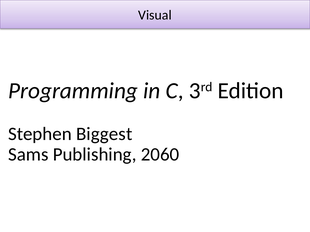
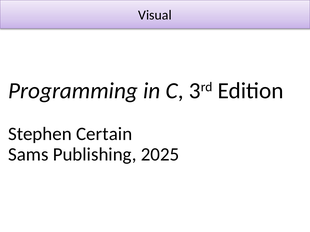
Biggest: Biggest -> Certain
2060: 2060 -> 2025
